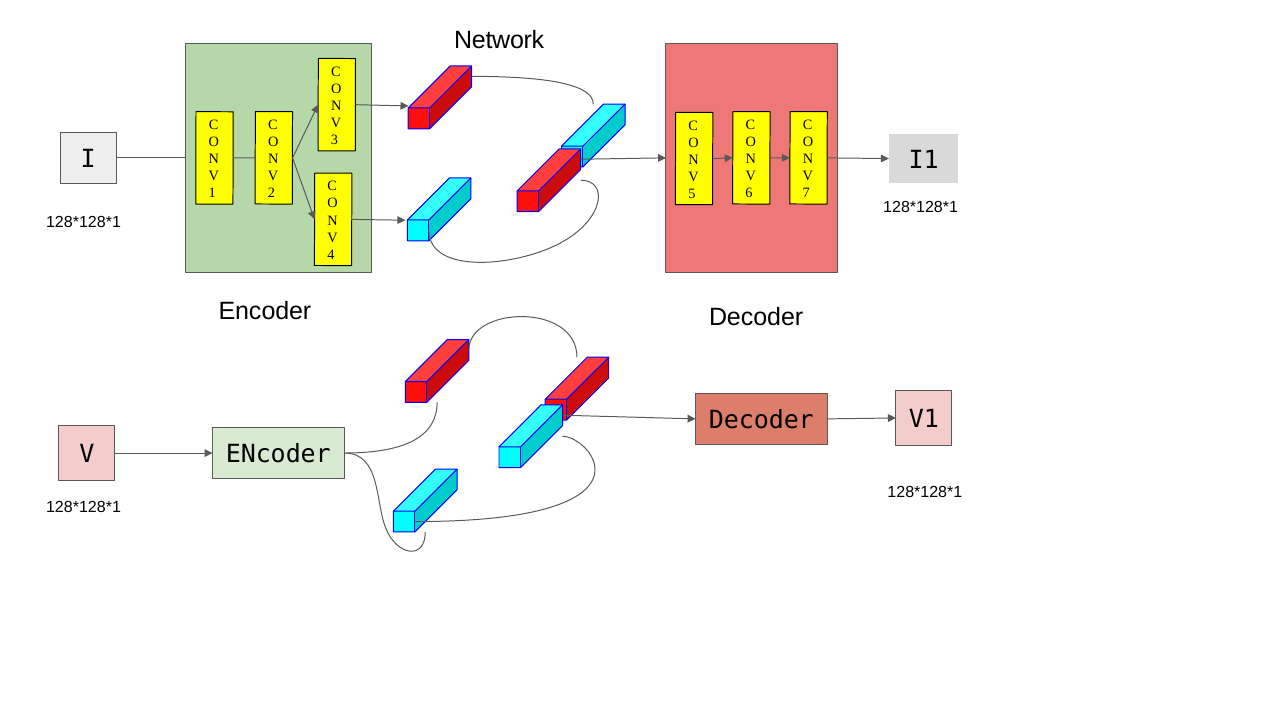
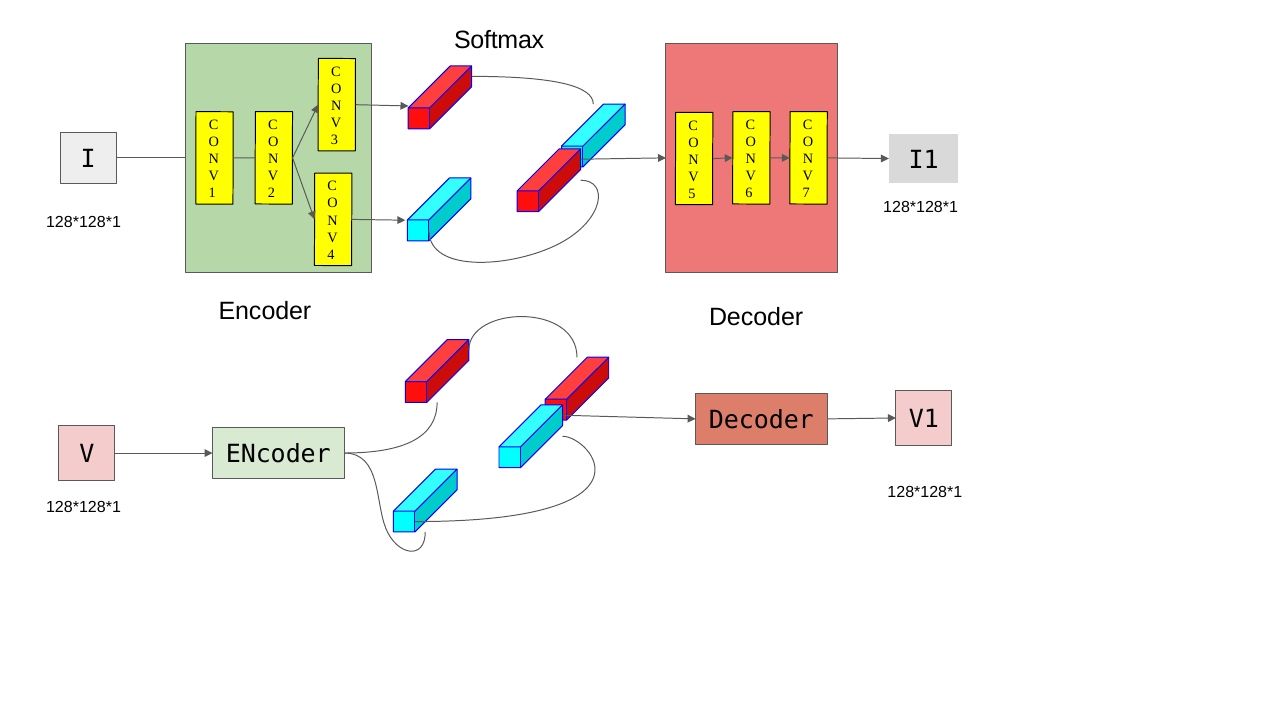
Network: Network -> Softmax
